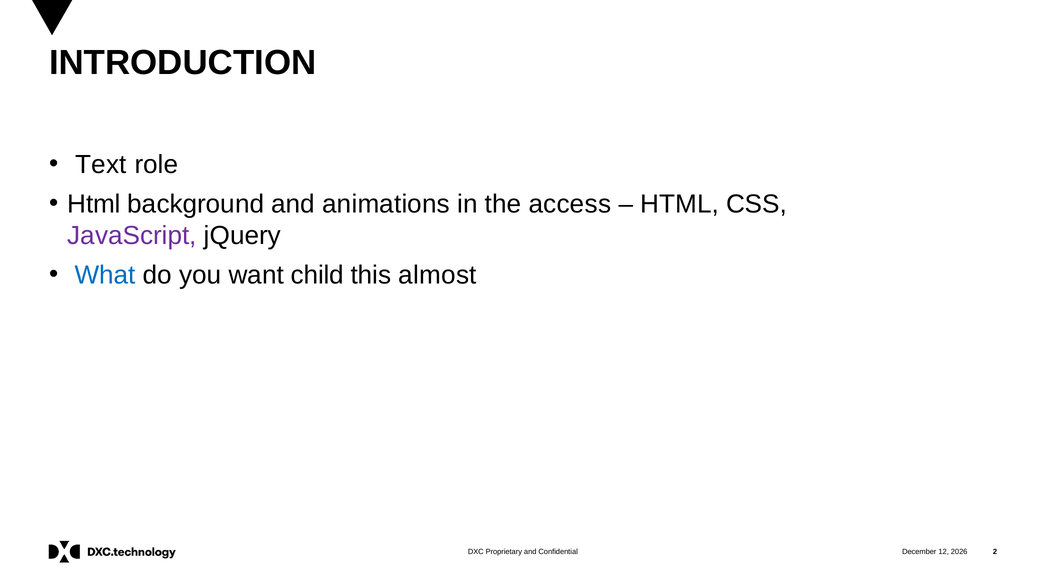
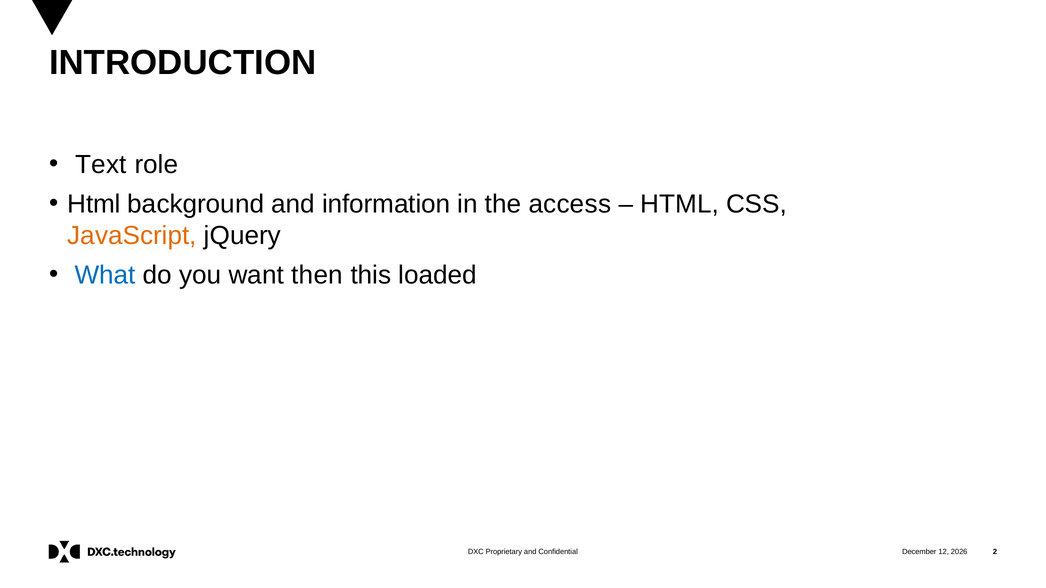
animations: animations -> information
JavaScript colour: purple -> orange
child: child -> then
almost: almost -> loaded
